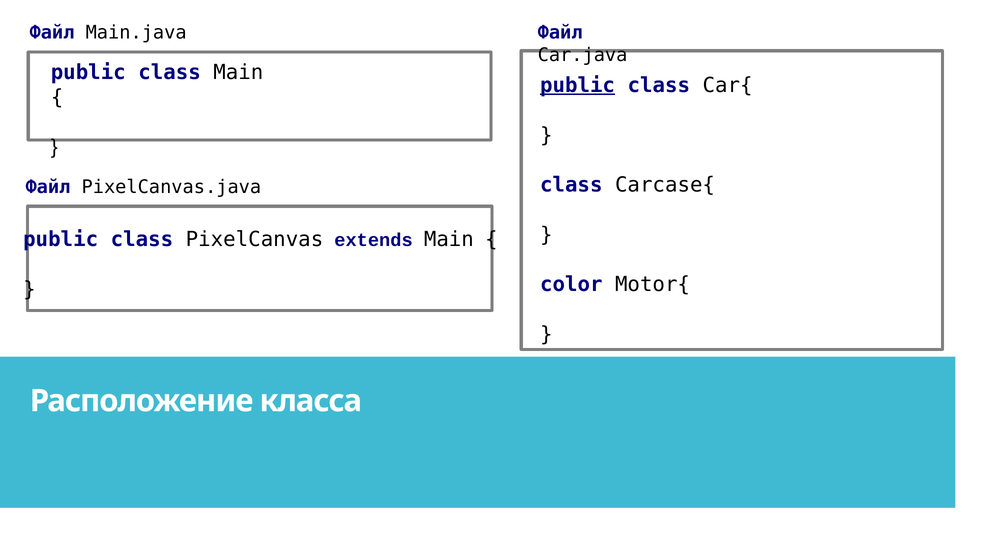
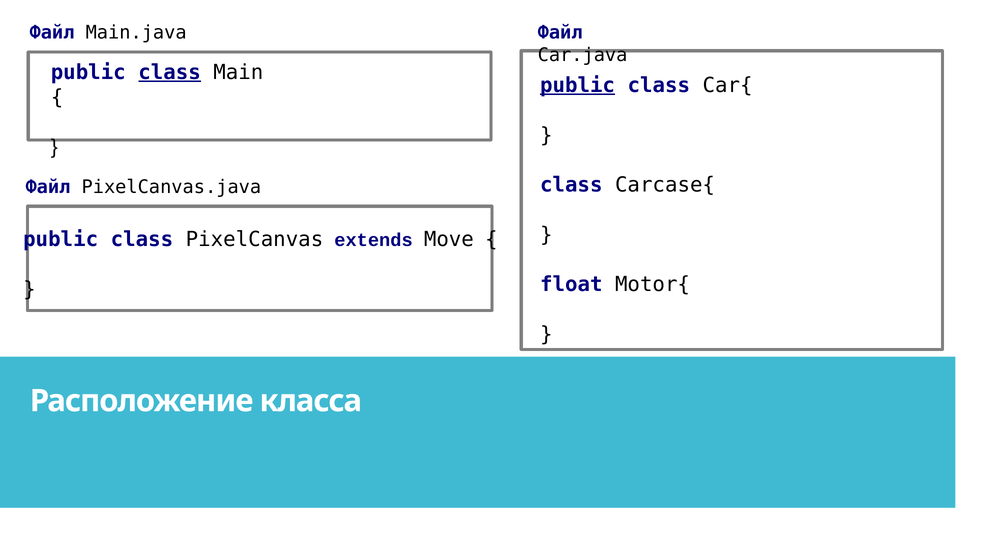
class at (170, 72) underline: none -> present
extends Main: Main -> Move
color: color -> float
